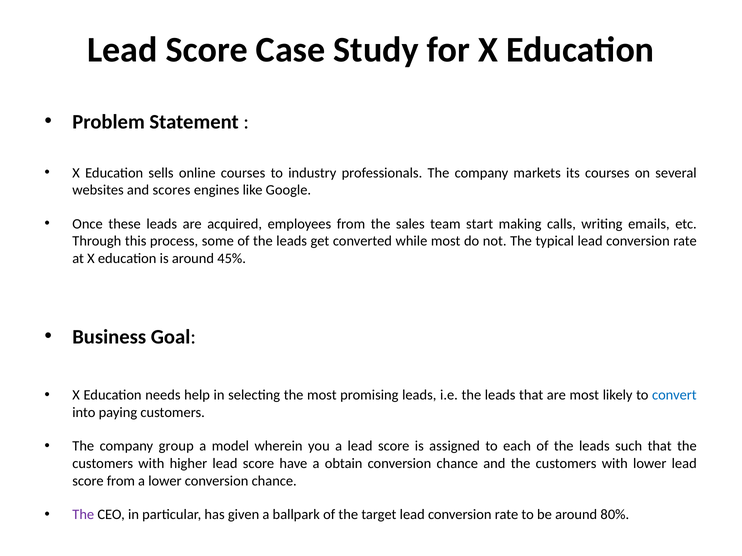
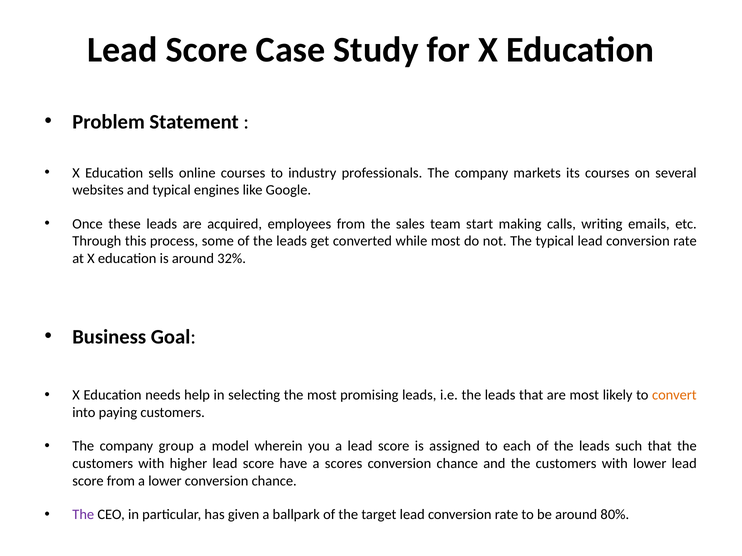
and scores: scores -> typical
45%: 45% -> 32%
convert colour: blue -> orange
obtain: obtain -> scores
